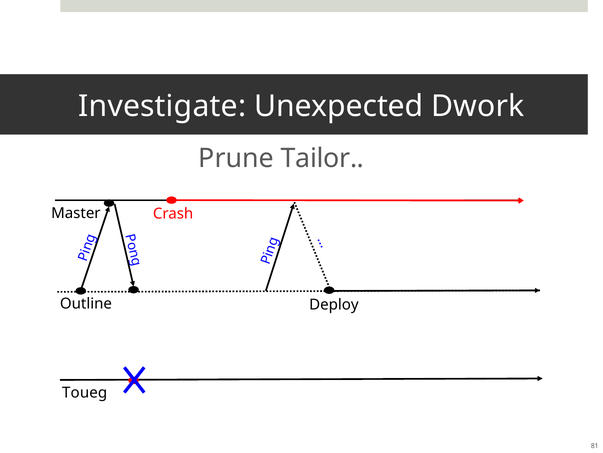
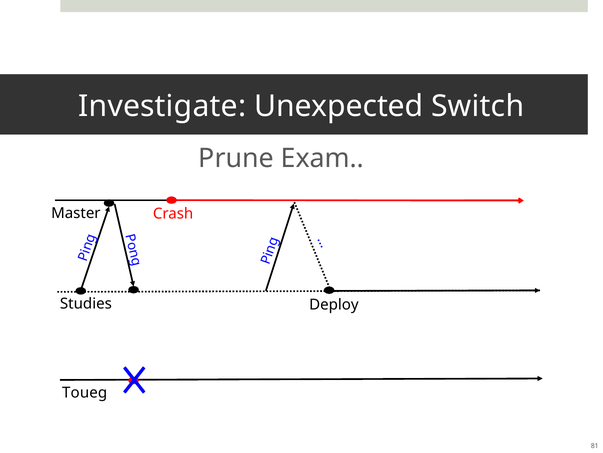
Dwork: Dwork -> Switch
Tailor: Tailor -> Exam
Outline: Outline -> Studies
